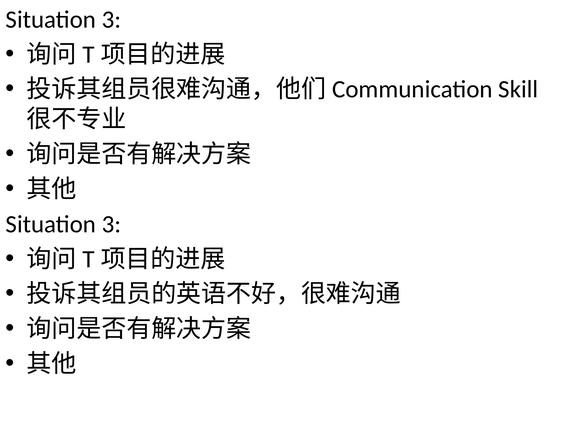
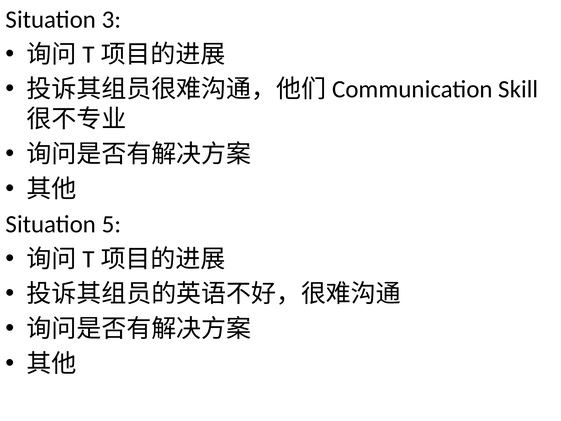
3 at (111, 224): 3 -> 5
